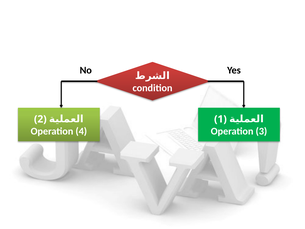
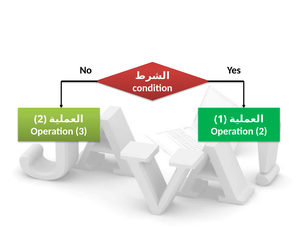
4: 4 -> 3
Operation 3: 3 -> 2
